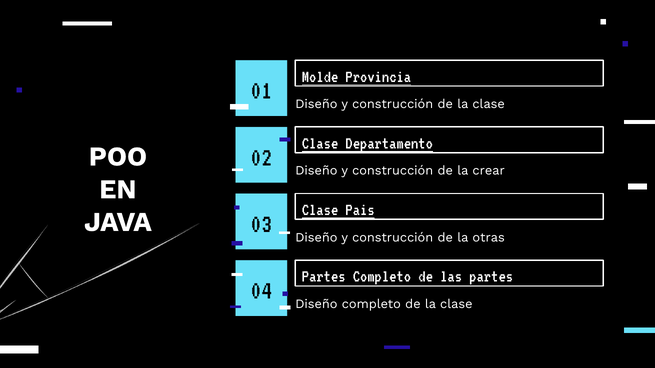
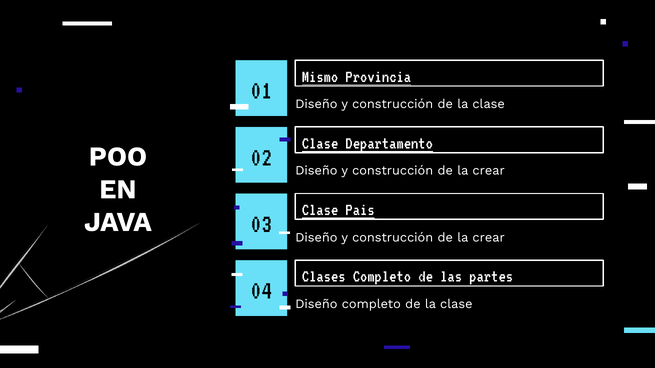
Molde: Molde -> Mismo
otras at (489, 238): otras -> crear
Partes at (324, 276): Partes -> Clases
